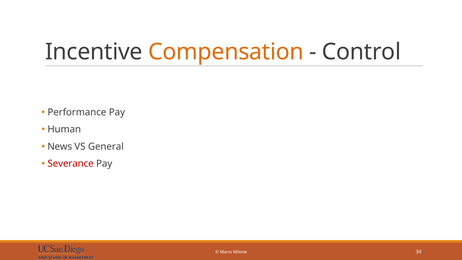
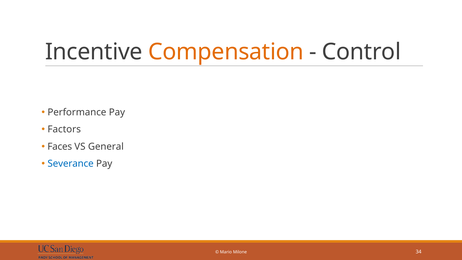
Human: Human -> Factors
News: News -> Faces
Severance colour: red -> blue
